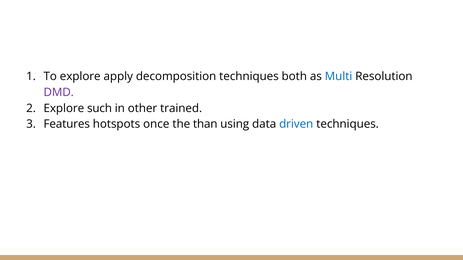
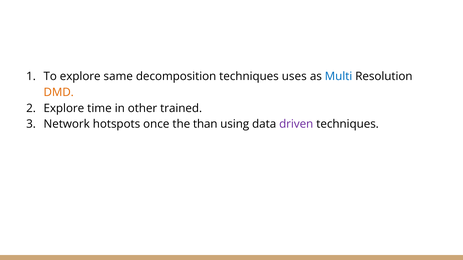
apply: apply -> same
both: both -> uses
DMD colour: purple -> orange
such: such -> time
Features: Features -> Network
driven colour: blue -> purple
